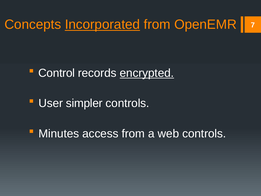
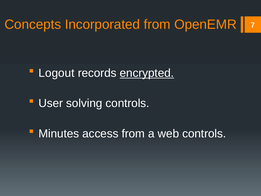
Incorporated underline: present -> none
Control: Control -> Logout
simpler: simpler -> solving
